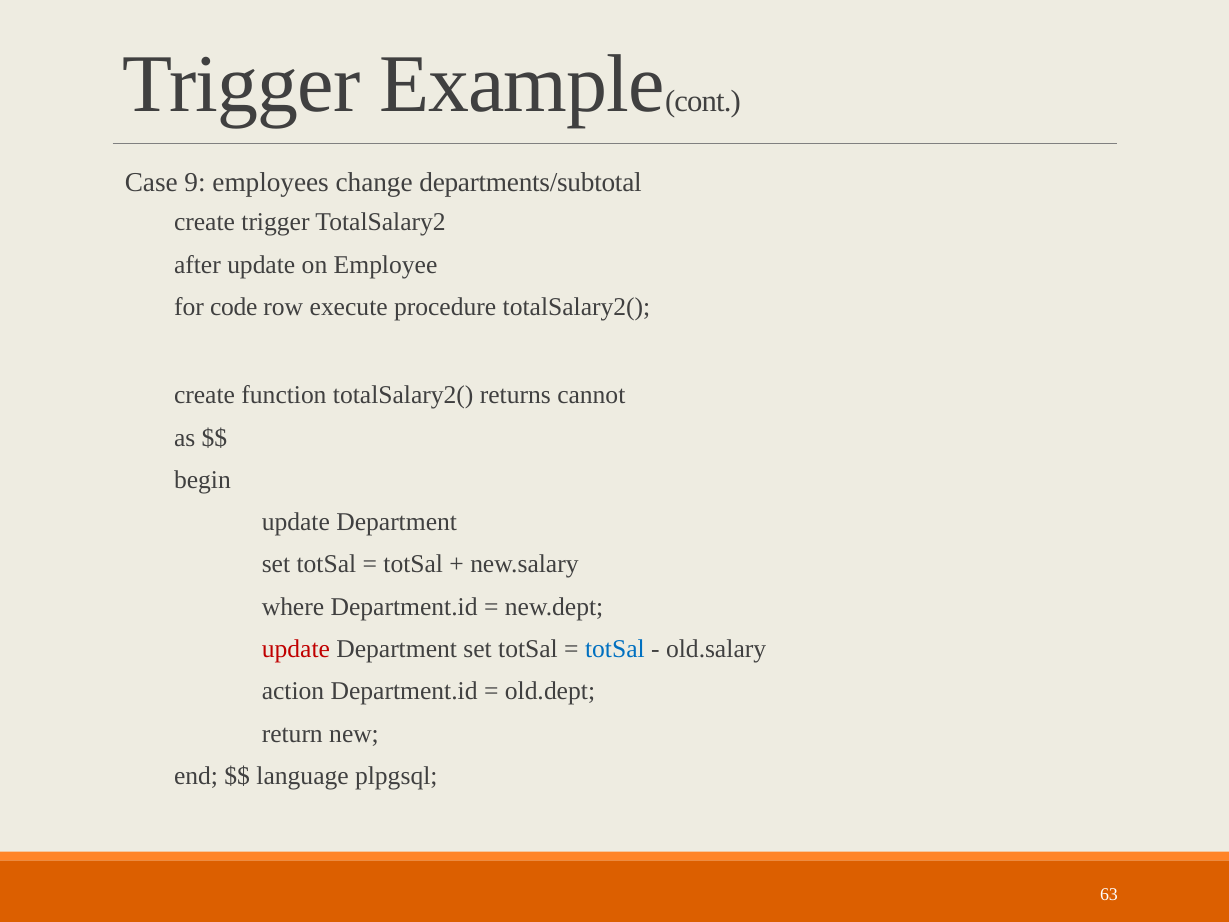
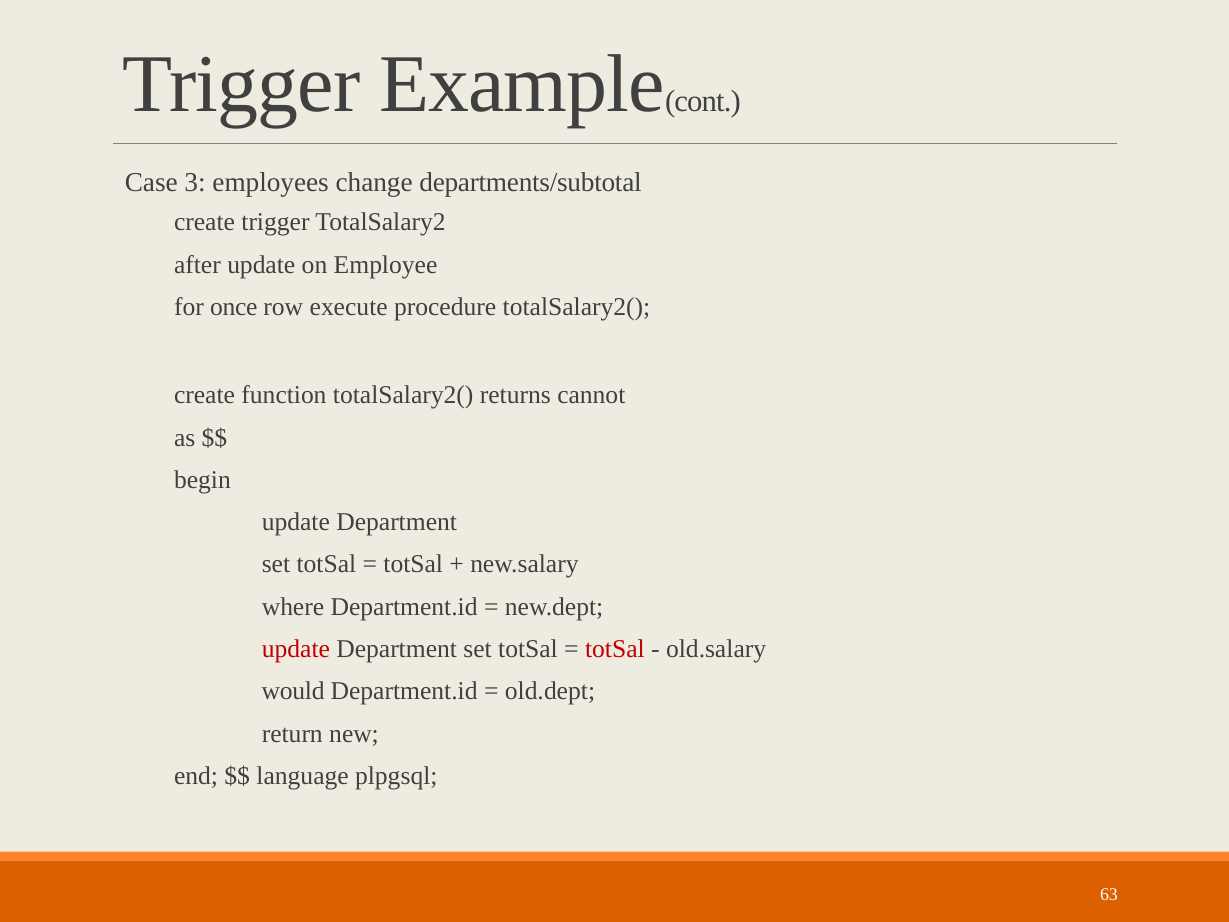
9: 9 -> 3
code: code -> once
totSal at (615, 649) colour: blue -> red
action: action -> would
